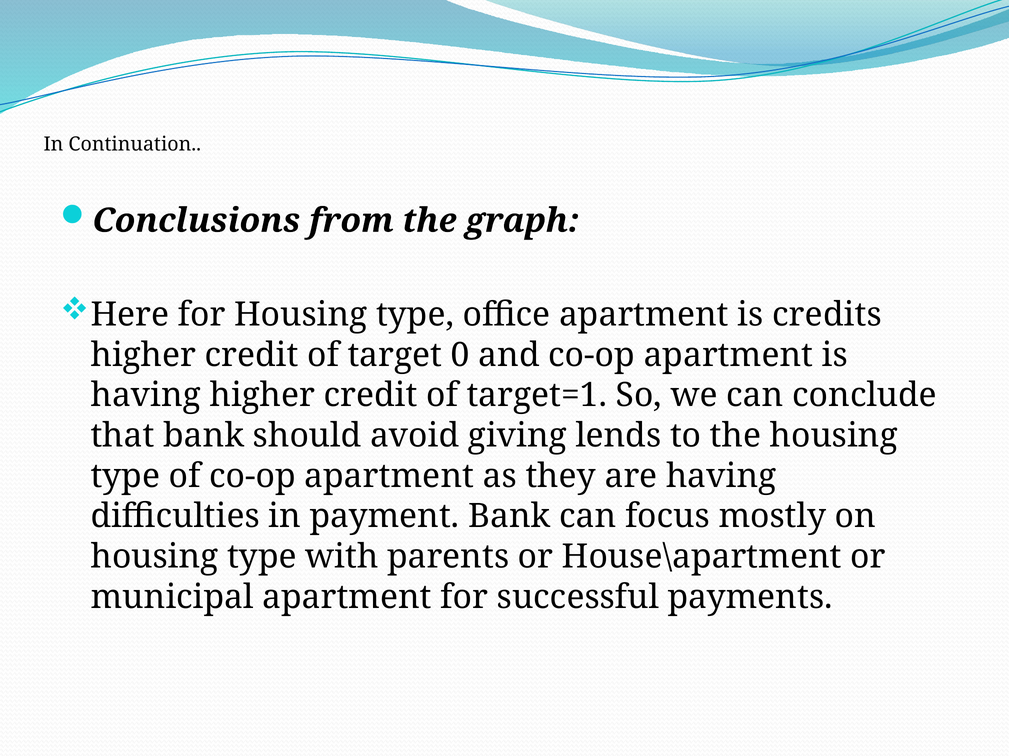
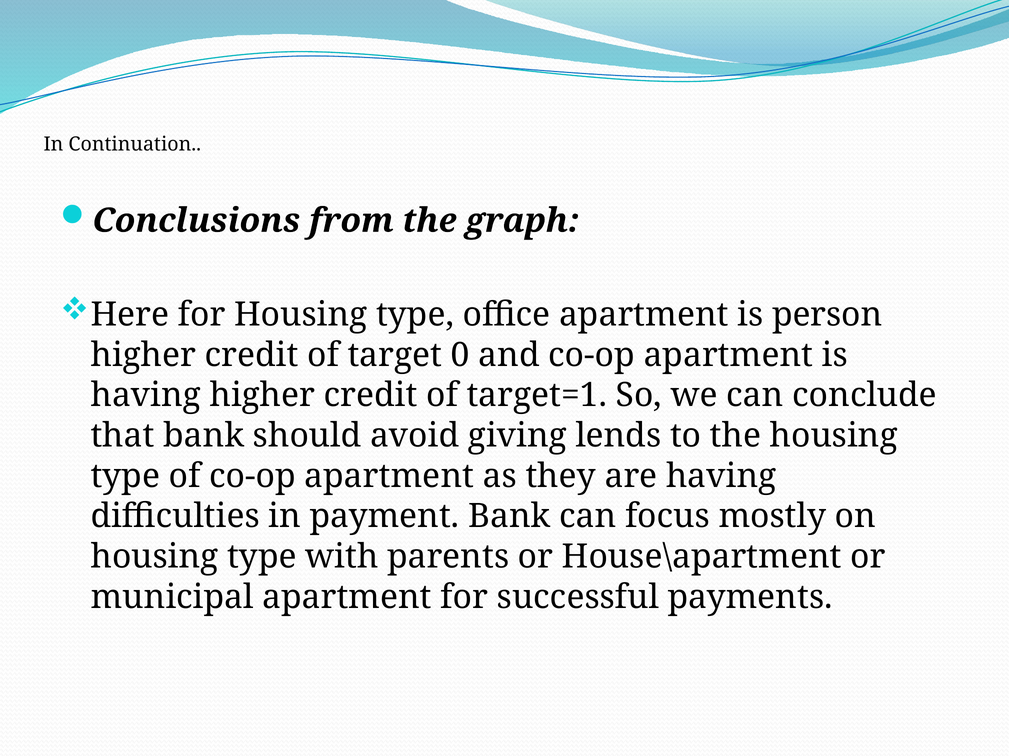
credits: credits -> person
